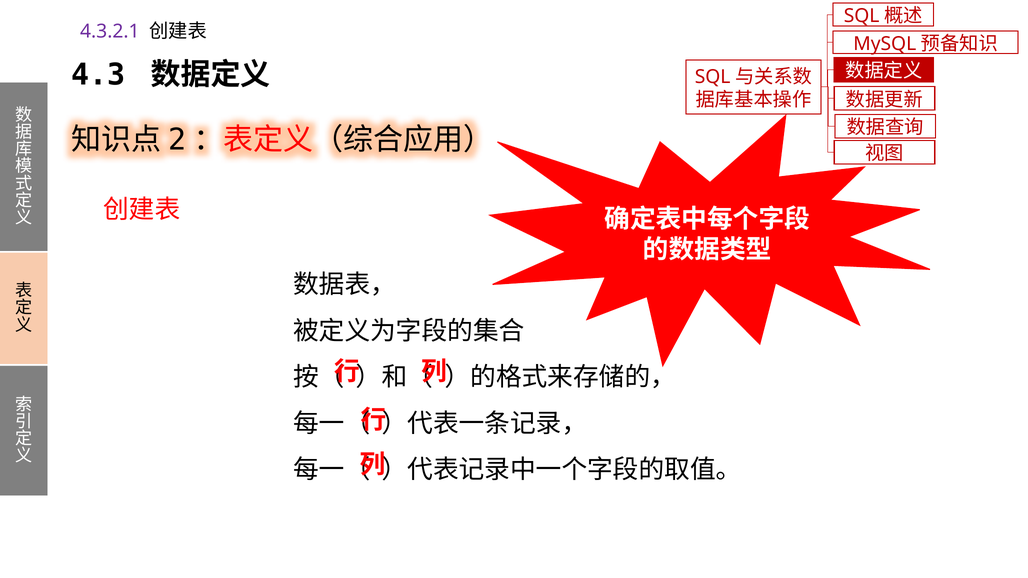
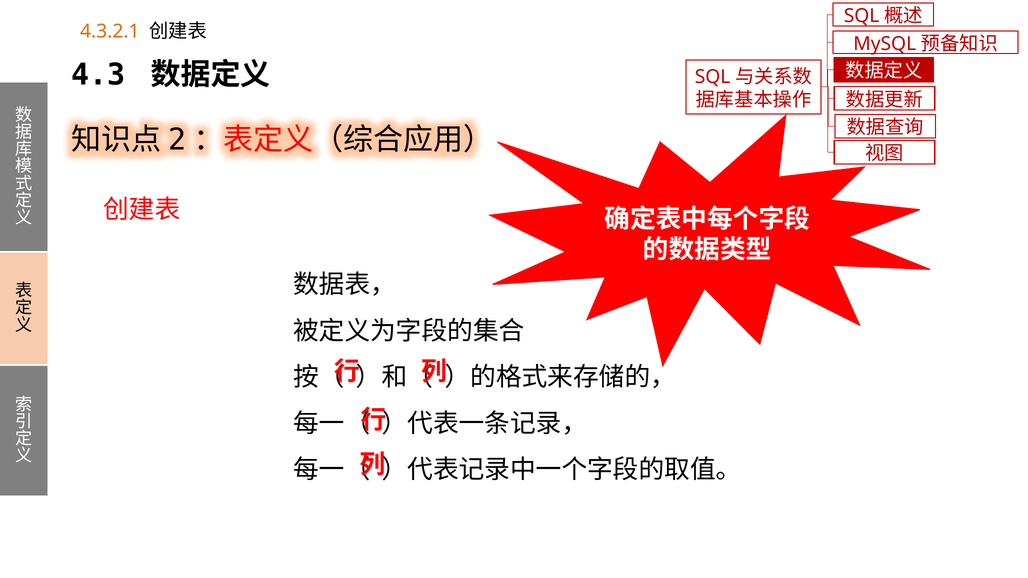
4.3.2.1 colour: purple -> orange
